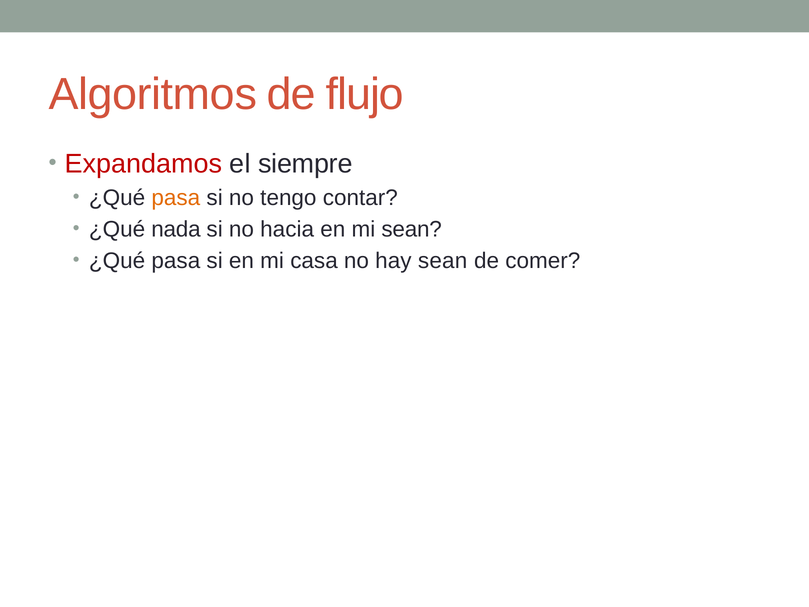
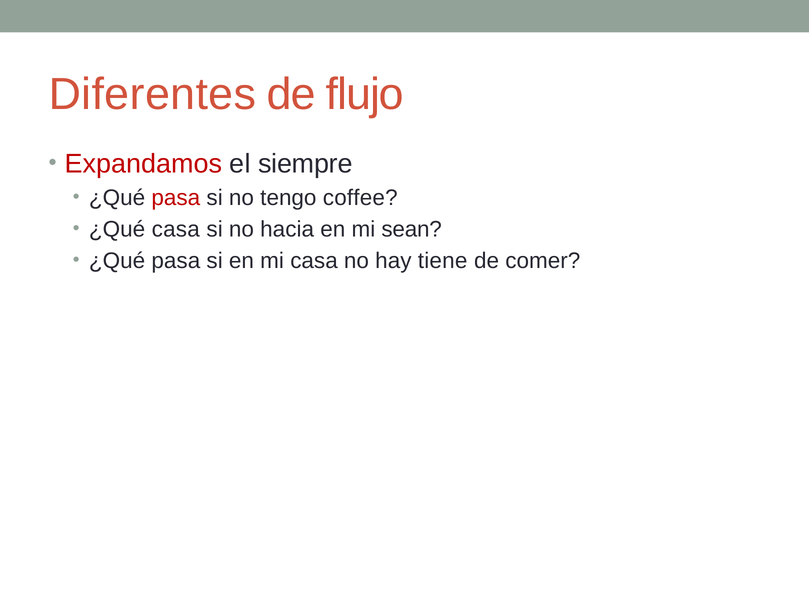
Algoritmos: Algoritmos -> Diferentes
pasa at (176, 198) colour: orange -> red
contar: contar -> coffee
¿Qué nada: nada -> casa
hay sean: sean -> tiene
